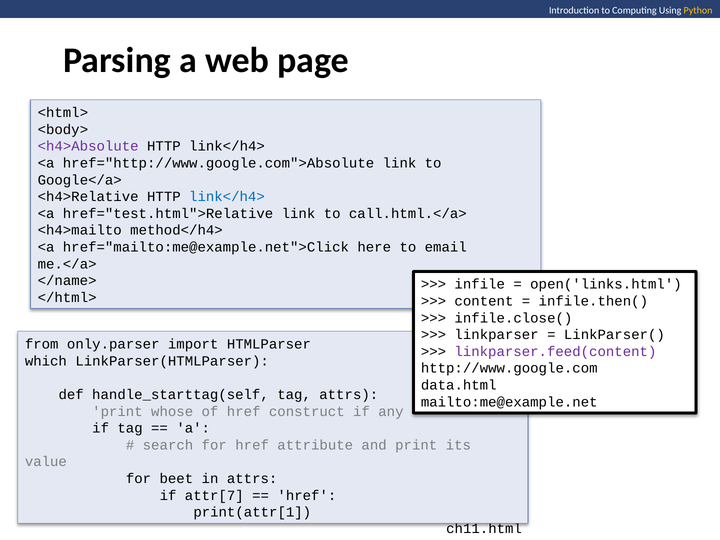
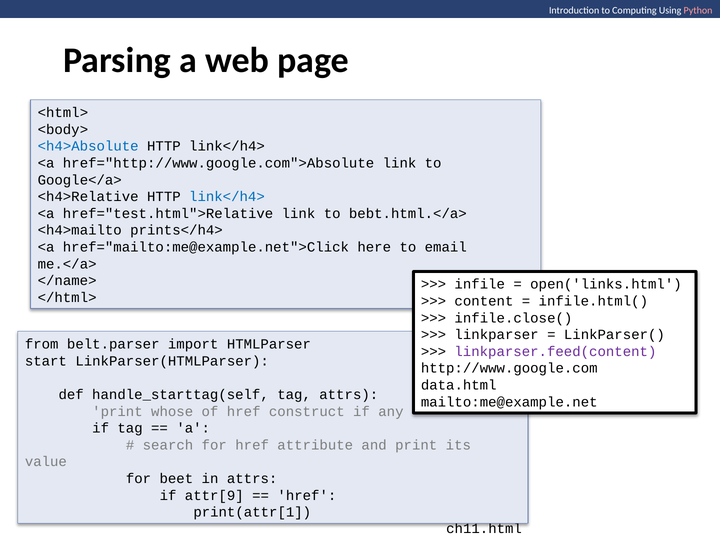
Python colour: yellow -> pink
<h4>Absolute colour: purple -> blue
call.html.</a>: call.html.</a> -> bebt.html.</a>
method</h4>: method</h4> -> prints</h4>
infile.then(: infile.then( -> infile.html(
only.parser: only.parser -> belt.parser
which: which -> start
attr[7: attr[7 -> attr[9
